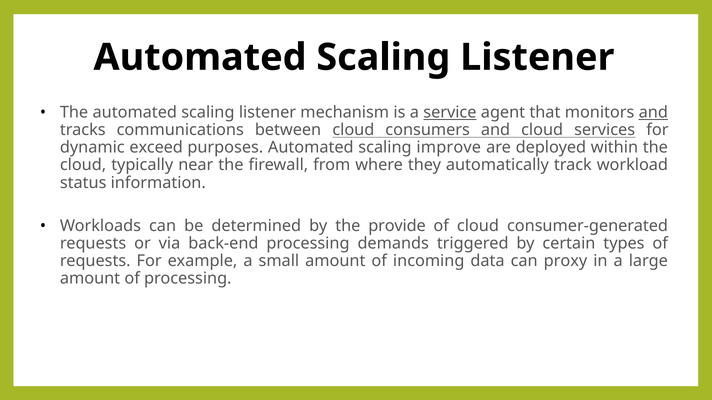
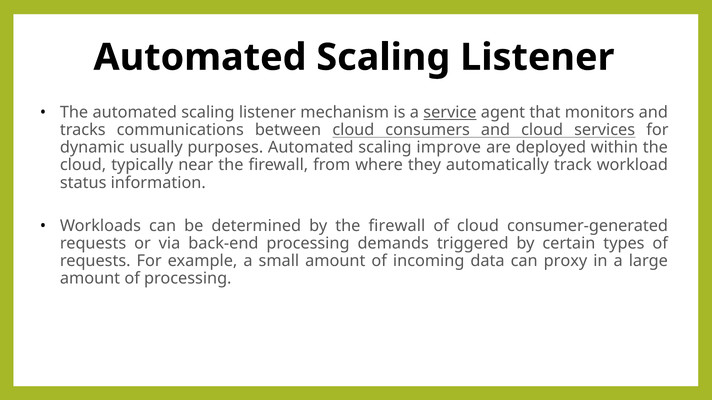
and at (653, 112) underline: present -> none
exceed: exceed -> usually
by the provide: provide -> firewall
